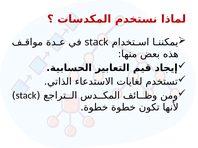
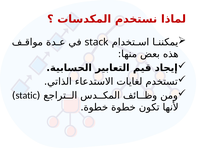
stack at (26, 96): stack -> static
